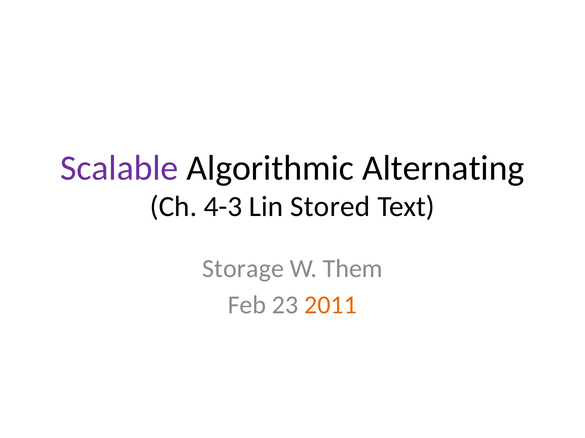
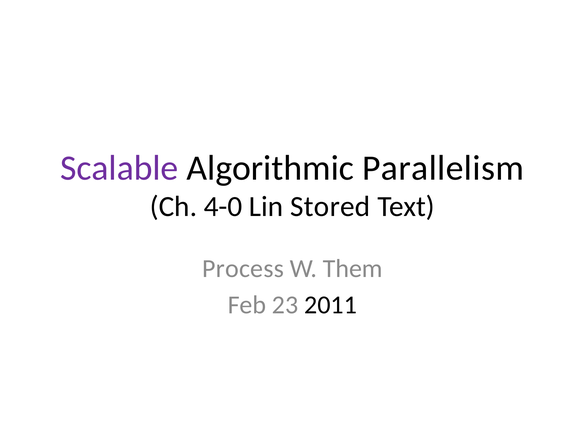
Alternating: Alternating -> Parallelism
4-3: 4-3 -> 4-0
Storage: Storage -> Process
2011 colour: orange -> black
